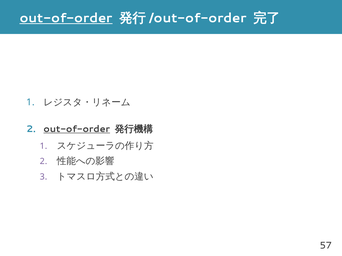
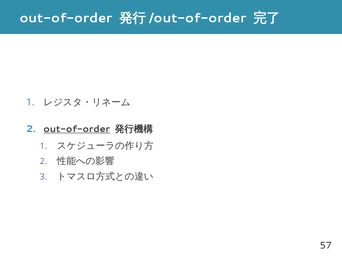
out-of-order at (66, 18) underline: present -> none
